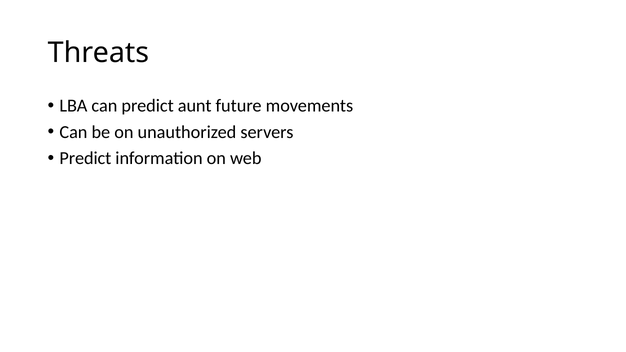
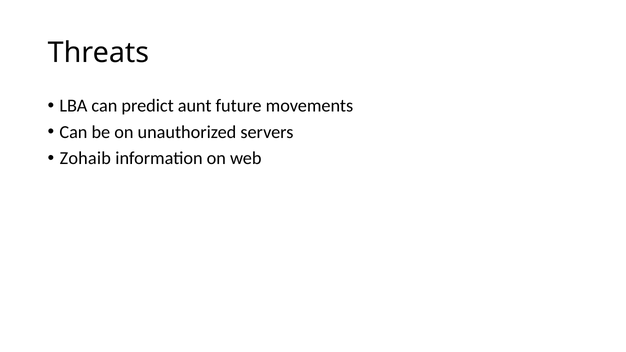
Predict at (85, 158): Predict -> Zohaib
